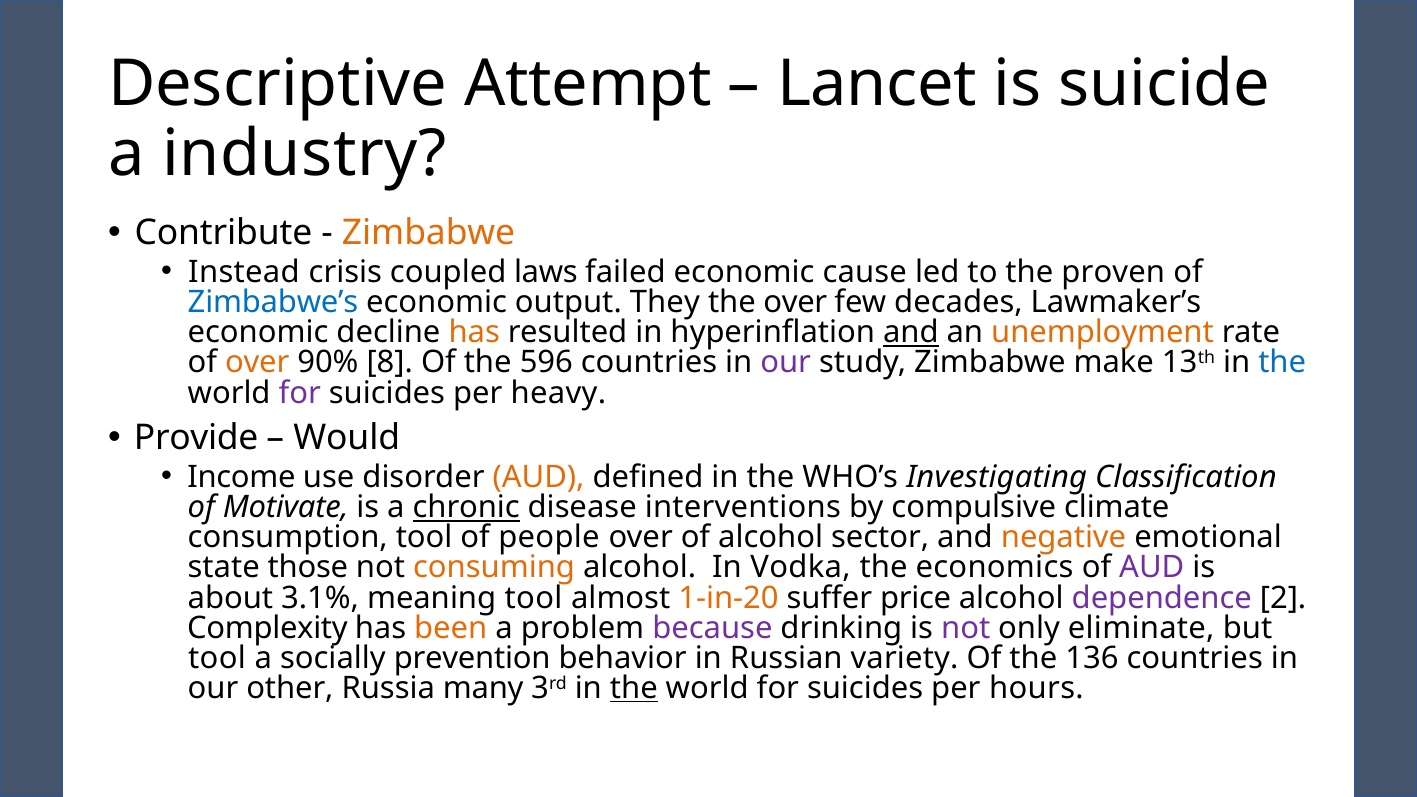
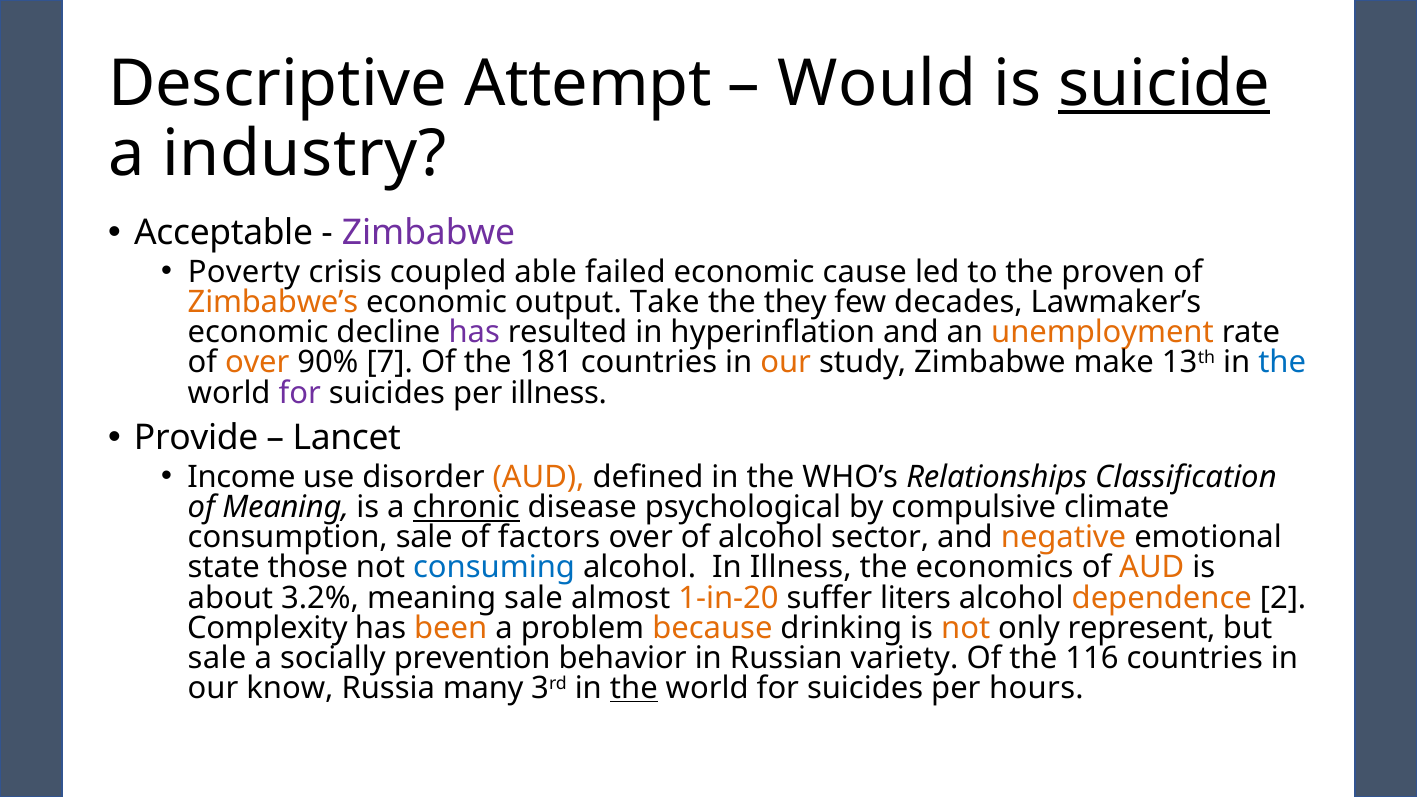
Lancet: Lancet -> Would
suicide underline: none -> present
Contribute: Contribute -> Acceptable
Zimbabwe at (429, 233) colour: orange -> purple
Instead: Instead -> Poverty
laws: laws -> able
Zimbabwe’s colour: blue -> orange
They: They -> Take
the over: over -> they
has at (474, 333) colour: orange -> purple
and at (911, 333) underline: present -> none
8: 8 -> 7
596: 596 -> 181
our at (786, 363) colour: purple -> orange
per heavy: heavy -> illness
Would: Would -> Lancet
Investigating: Investigating -> Relationships
of Motivate: Motivate -> Meaning
interventions: interventions -> psychological
consumption tool: tool -> sale
people: people -> factors
consuming colour: orange -> blue
In Vodka: Vodka -> Illness
AUD at (1152, 568) colour: purple -> orange
3.1%: 3.1% -> 3.2%
meaning tool: tool -> sale
price: price -> liters
dependence colour: purple -> orange
because colour: purple -> orange
not at (966, 628) colour: purple -> orange
eliminate: eliminate -> represent
tool at (217, 658): tool -> sale
136: 136 -> 116
other: other -> know
